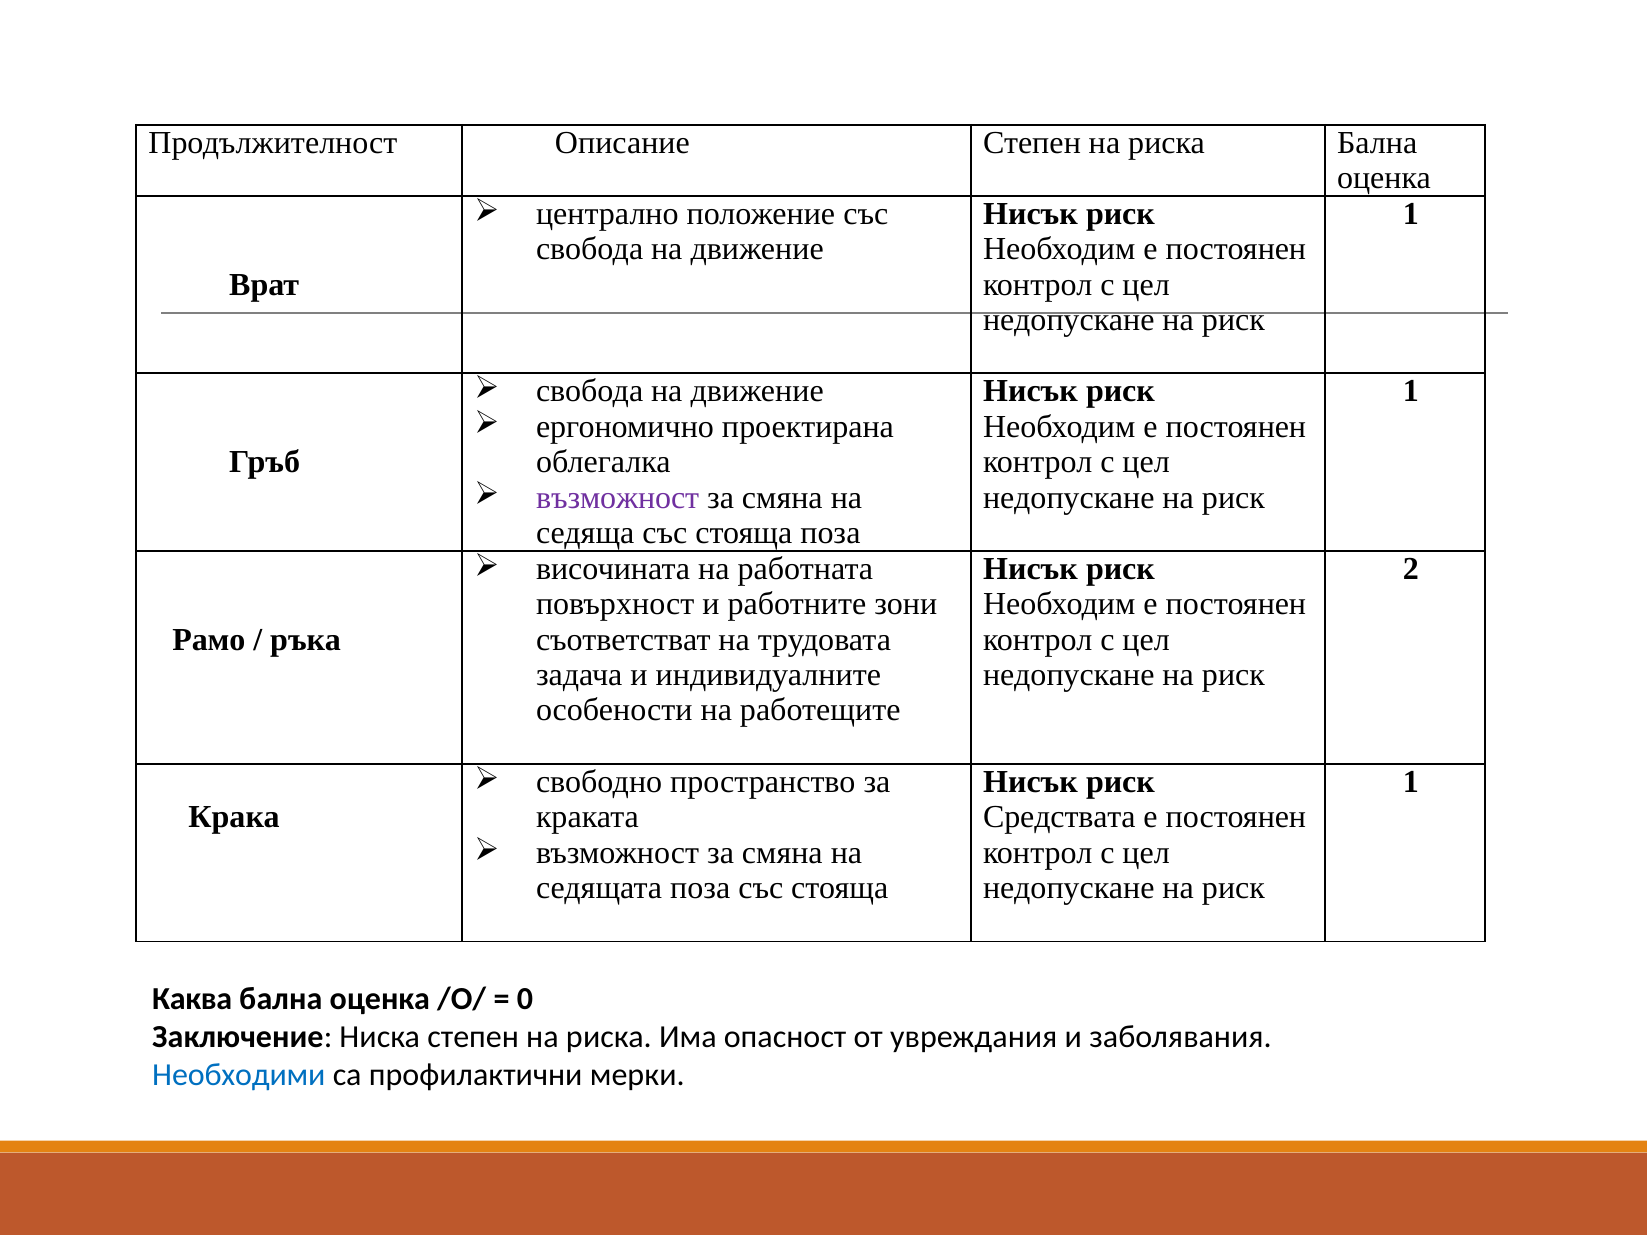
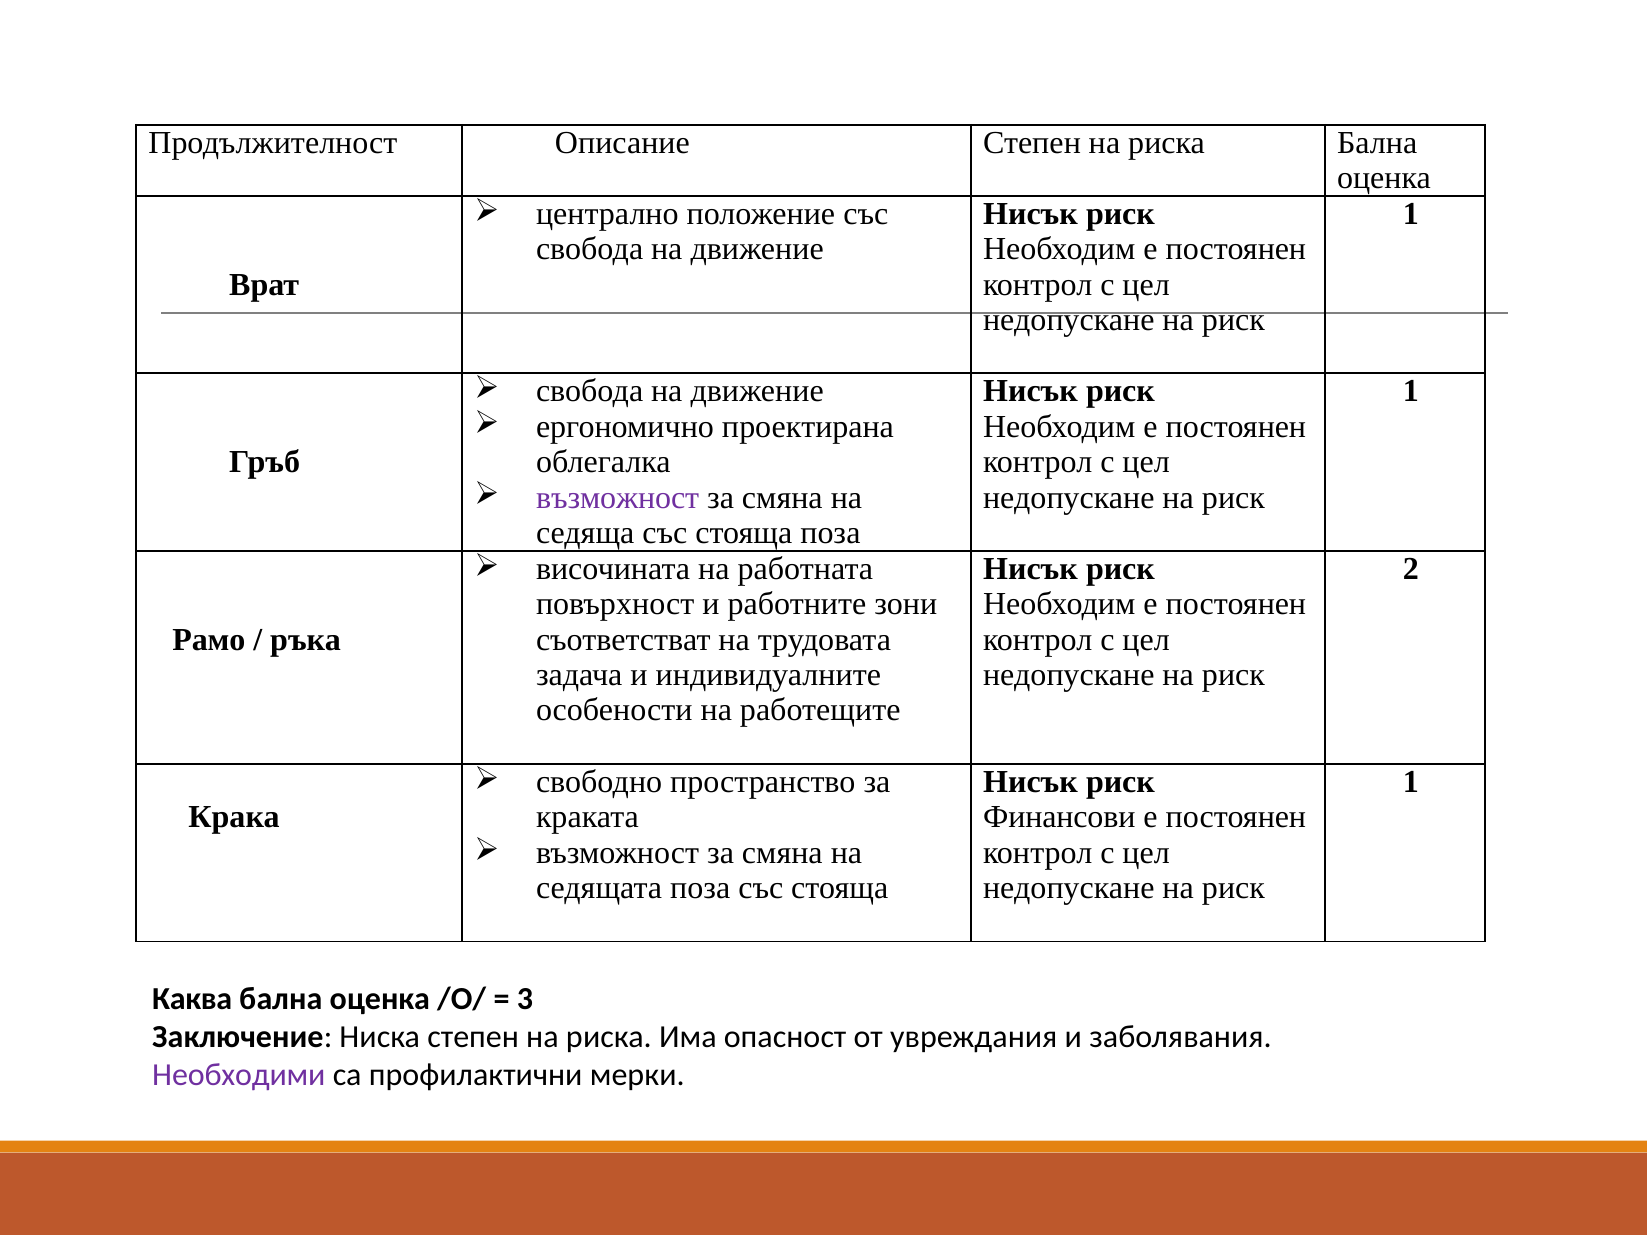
Средствата: Средствата -> Финансови
0: 0 -> 3
Необходими colour: blue -> purple
